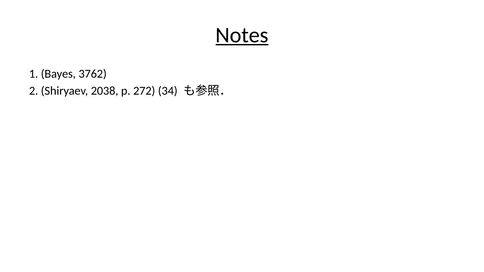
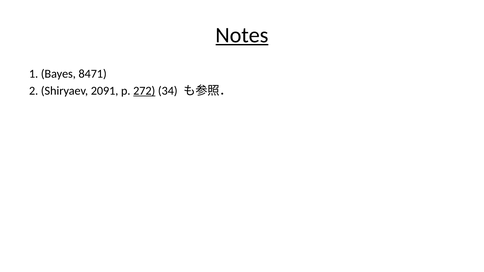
3762: 3762 -> 8471
2038: 2038 -> 2091
272 underline: none -> present
